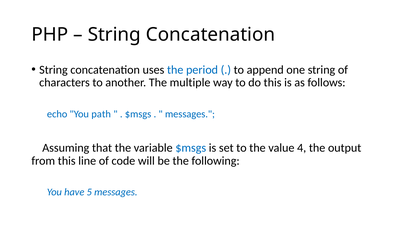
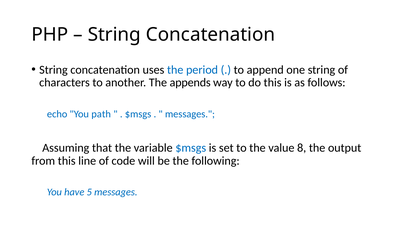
multiple: multiple -> appends
4: 4 -> 8
